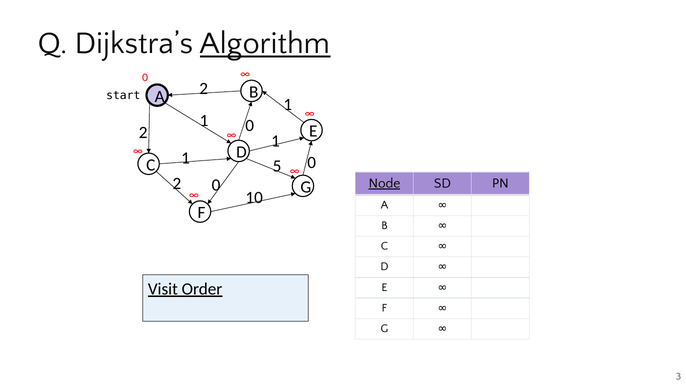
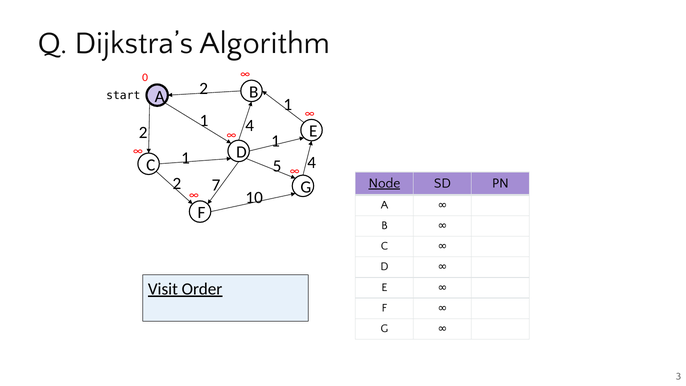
Algorithm underline: present -> none
0 at (250, 126): 0 -> 4
5 0: 0 -> 4
0 at (216, 185): 0 -> 7
